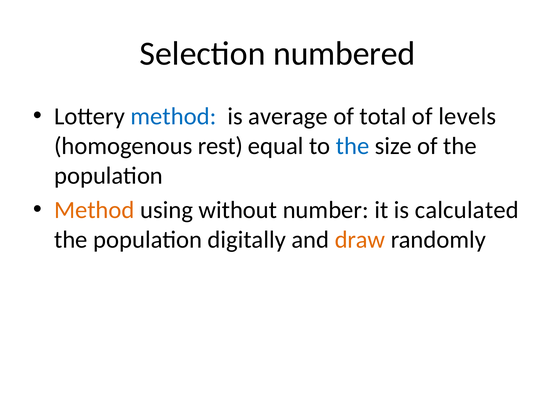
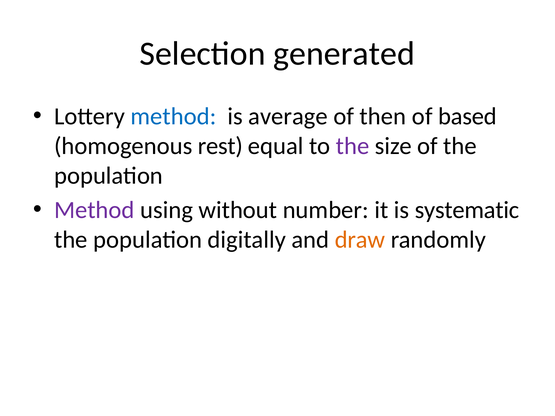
numbered: numbered -> generated
total: total -> then
levels: levels -> based
the at (353, 146) colour: blue -> purple
Method at (94, 210) colour: orange -> purple
calculated: calculated -> systematic
